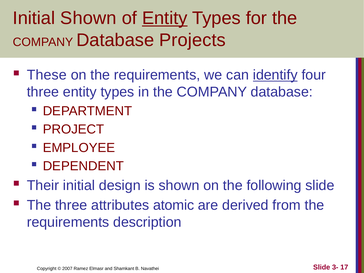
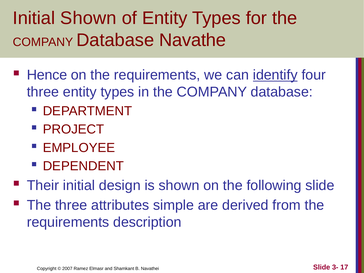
Entity at (165, 18) underline: present -> none
Projects: Projects -> Navathe
These: These -> Hence
atomic: atomic -> simple
